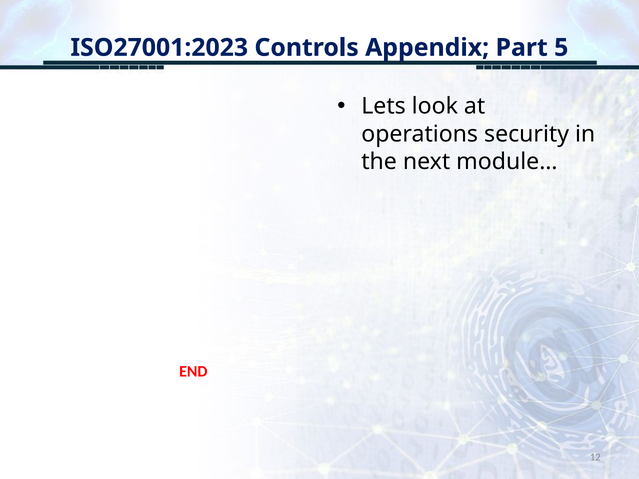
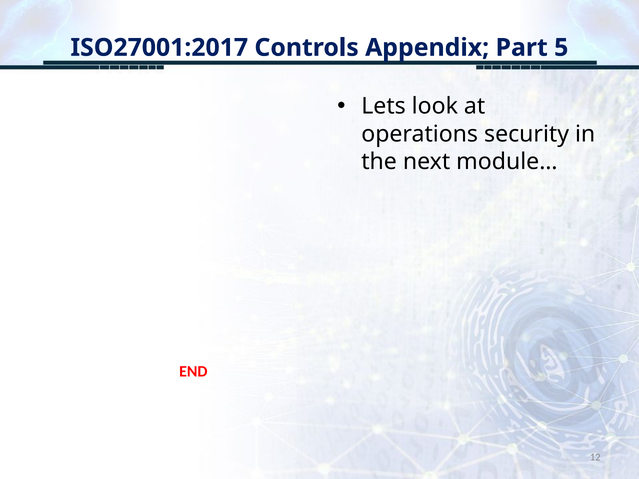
ISO27001:2023: ISO27001:2023 -> ISO27001:2017
